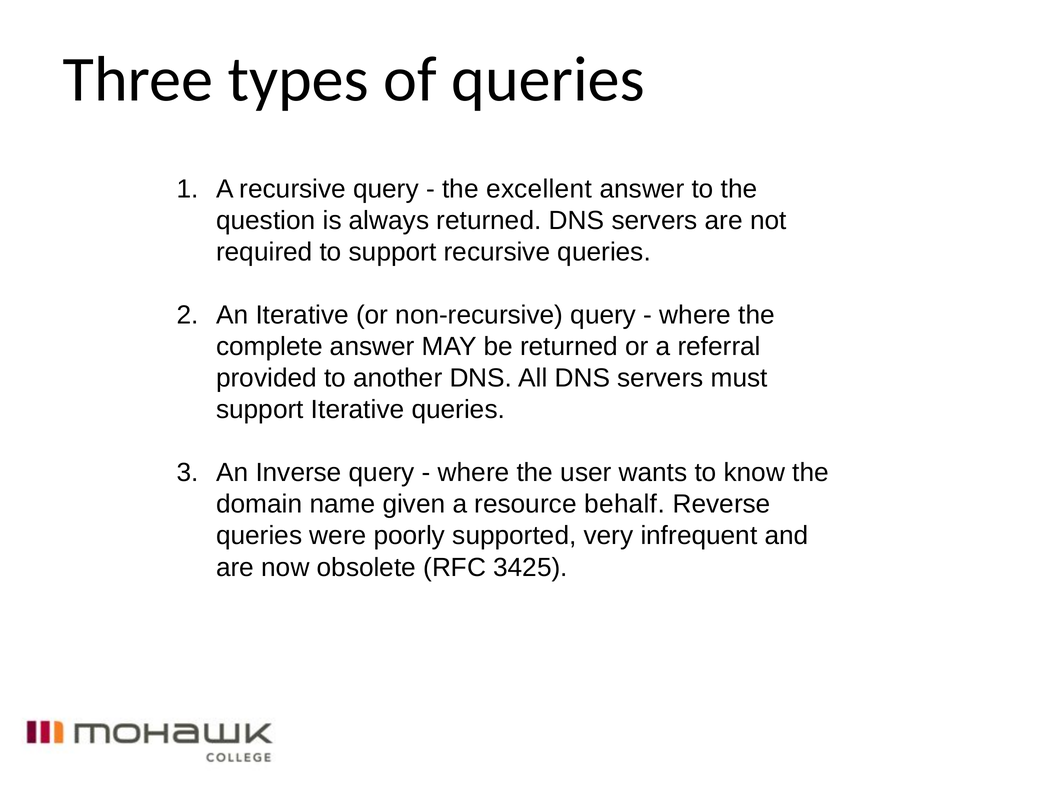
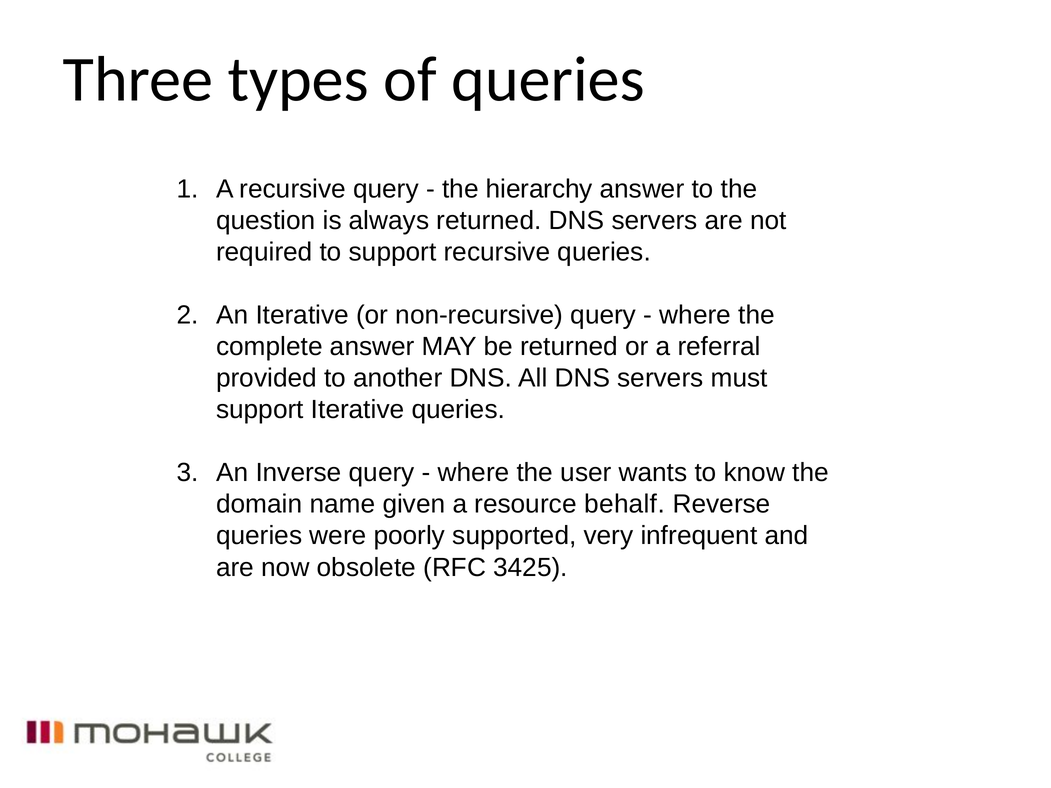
excellent: excellent -> hierarchy
